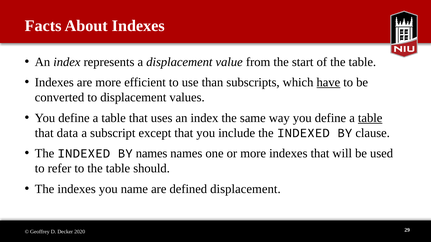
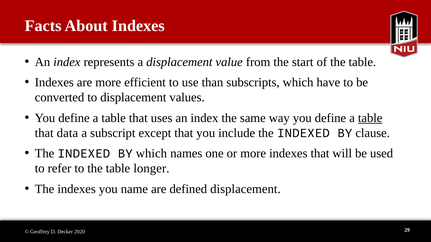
have underline: present -> none
BY names: names -> which
should: should -> longer
